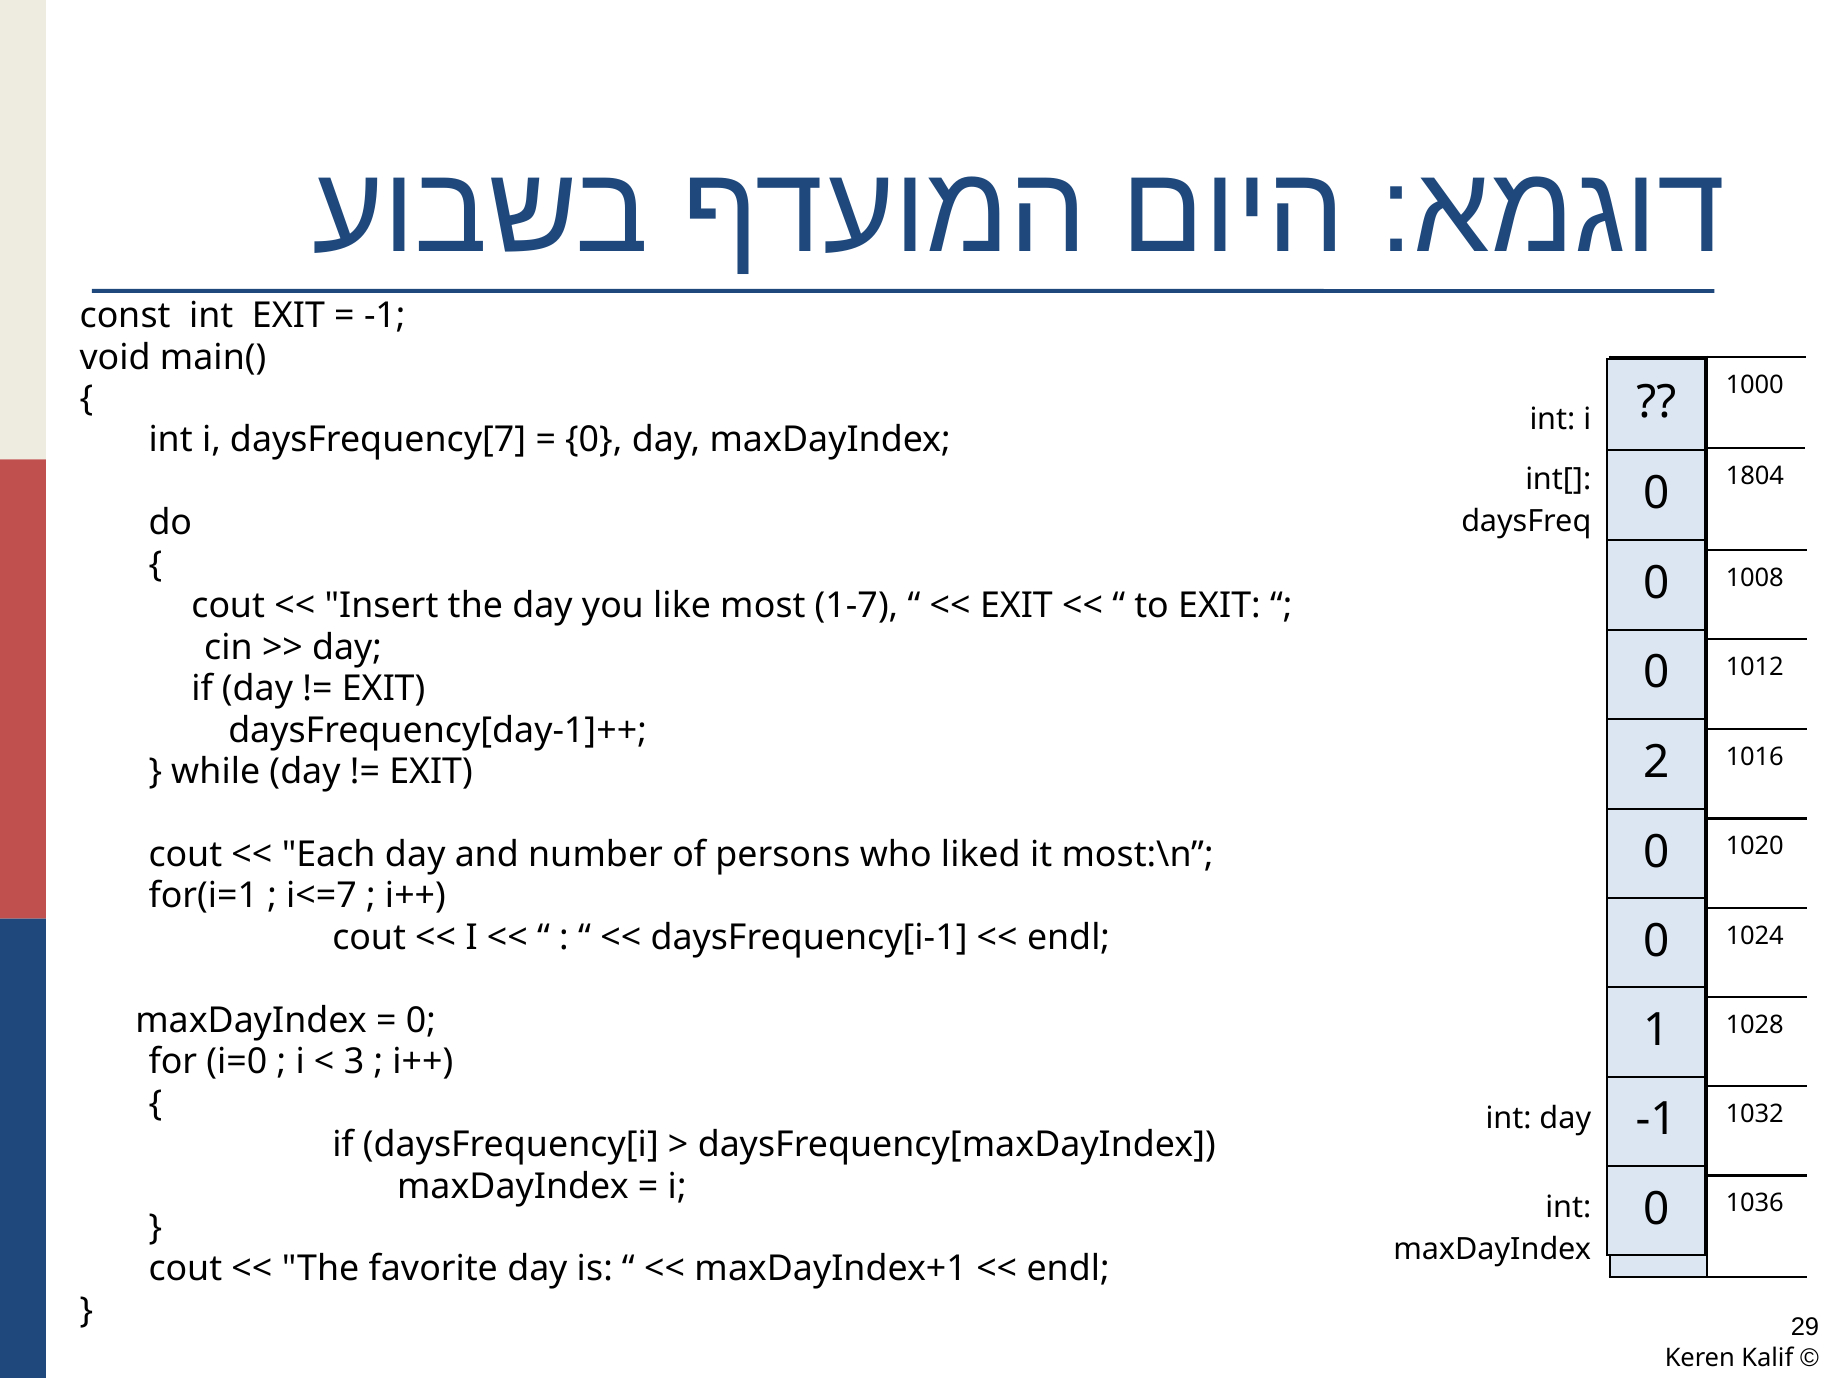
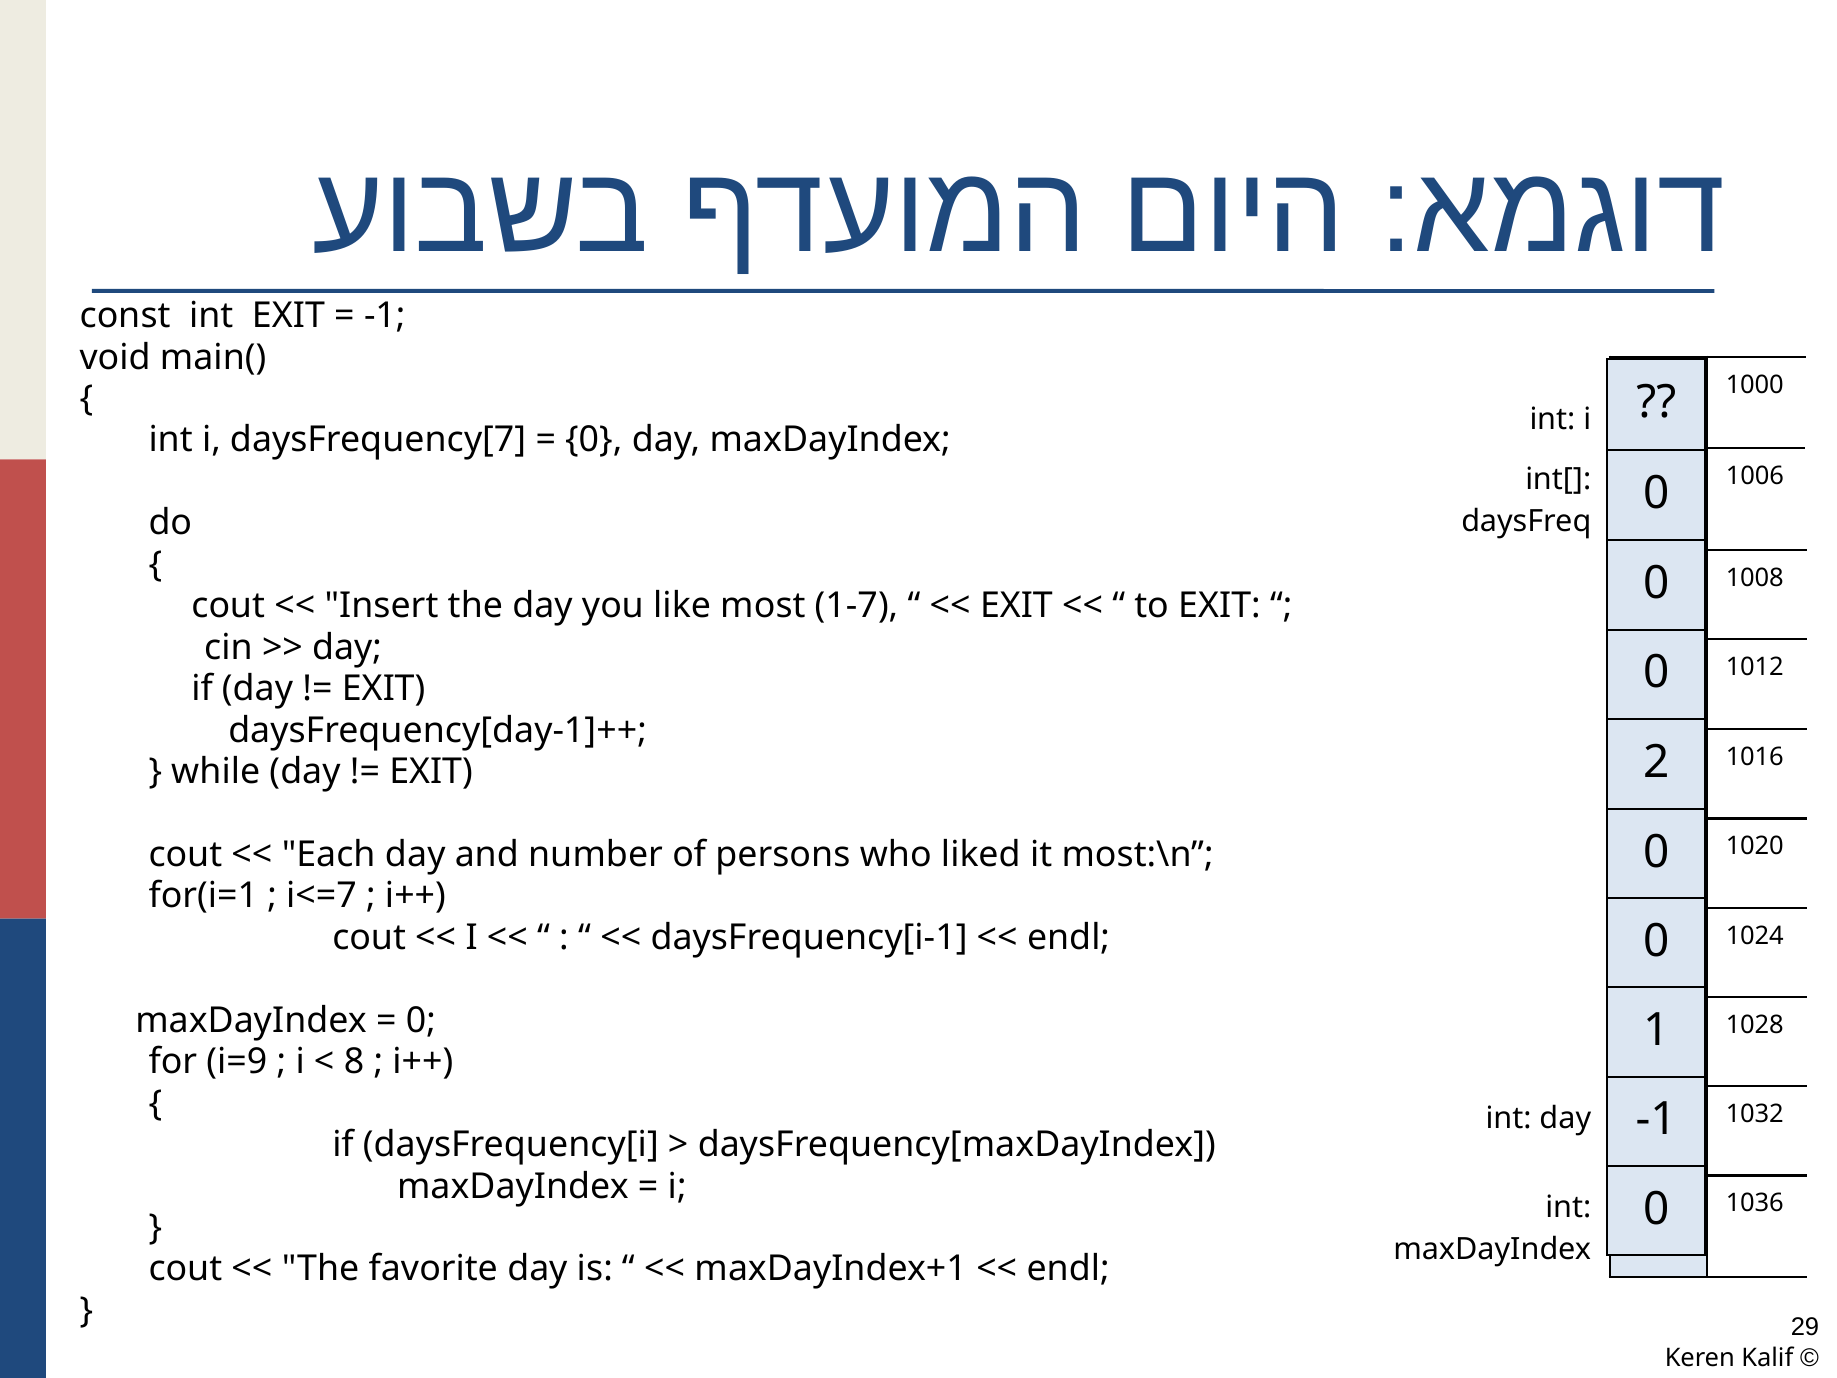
1804: 1804 -> 1006
i=0: i=0 -> i=9
3: 3 -> 8
